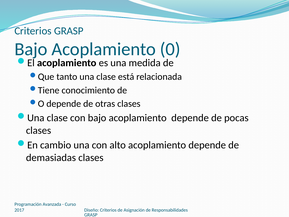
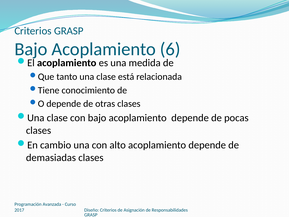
0: 0 -> 6
